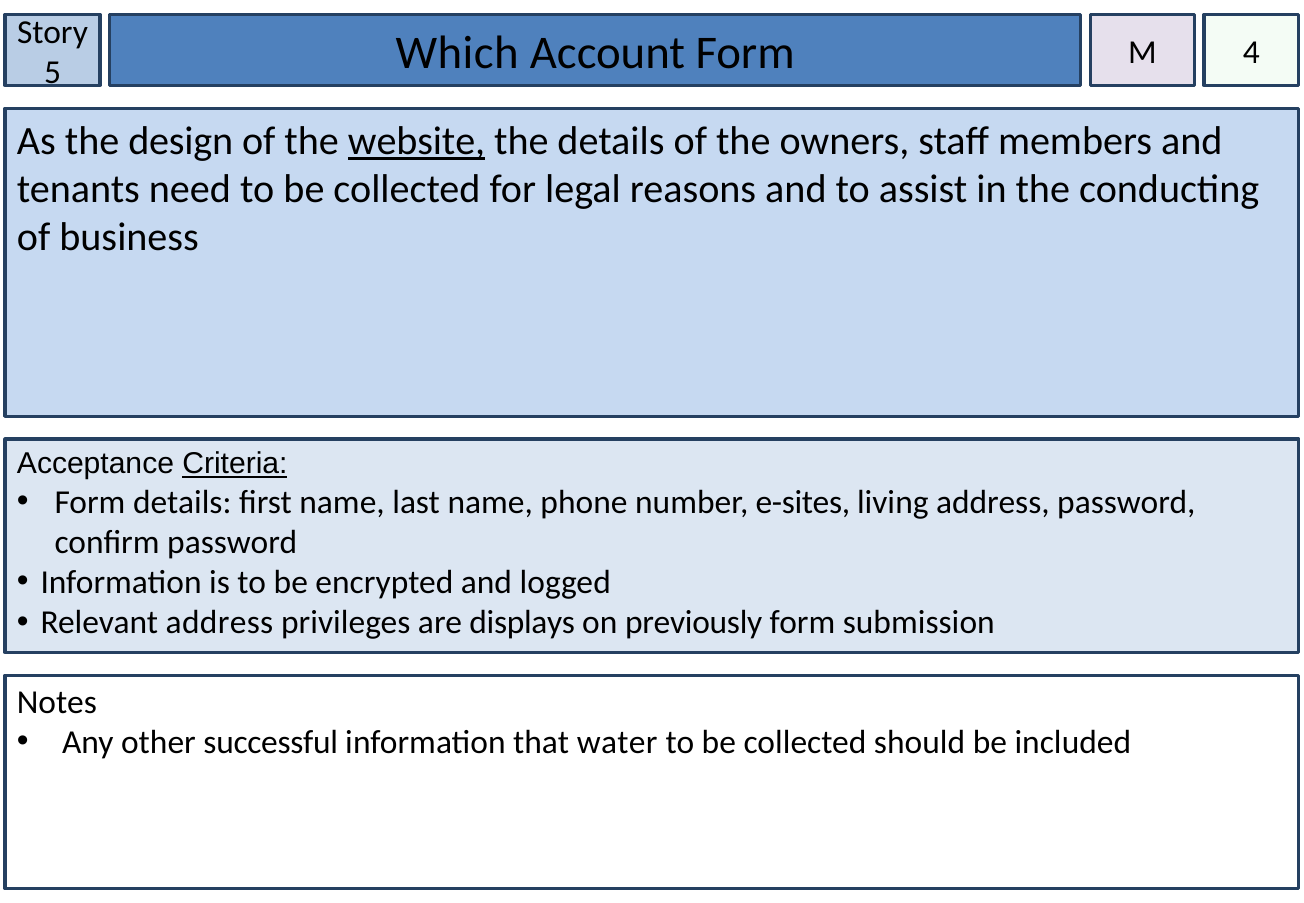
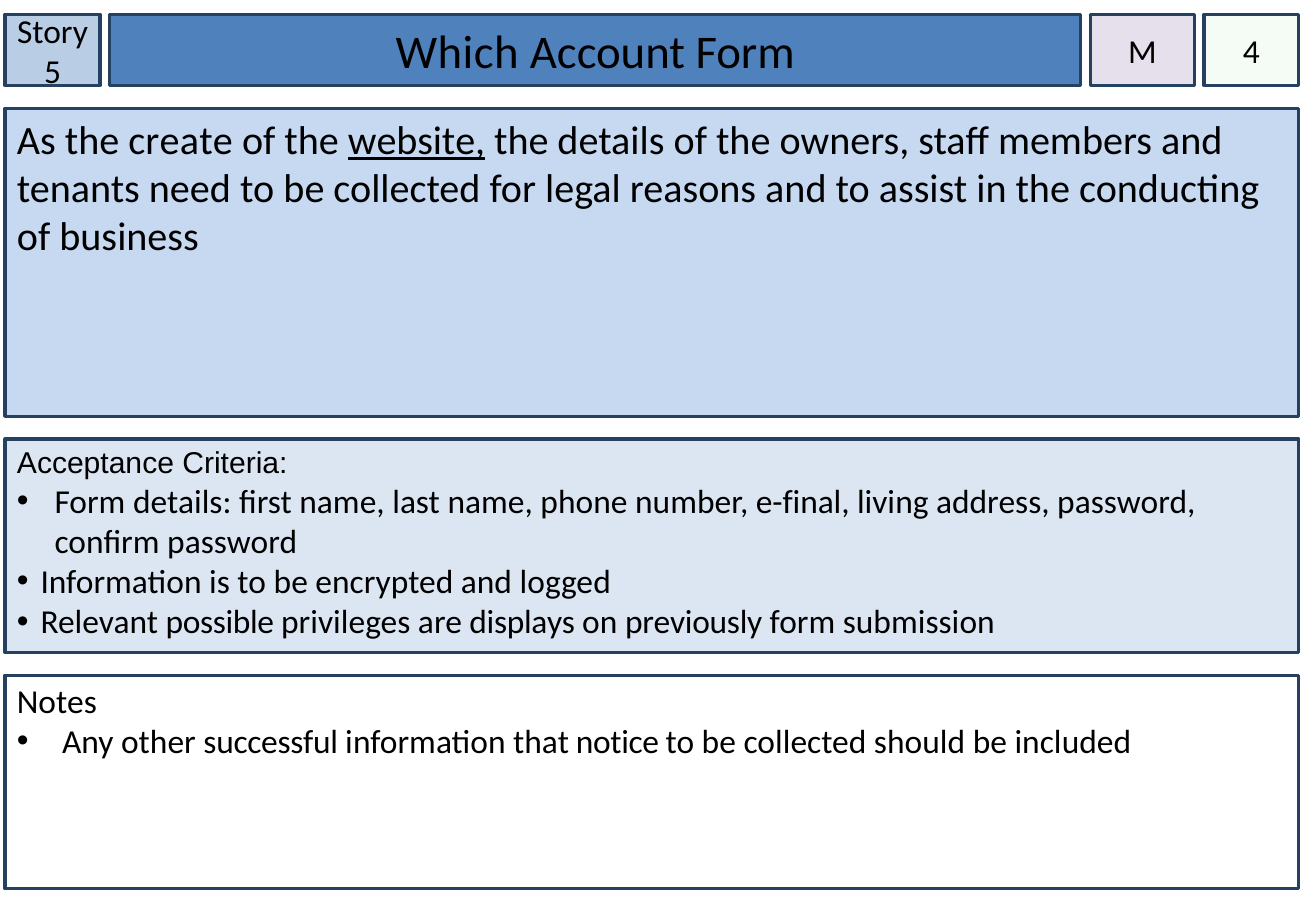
design: design -> create
Criteria underline: present -> none
e-sites: e-sites -> e-final
Relevant address: address -> possible
water: water -> notice
